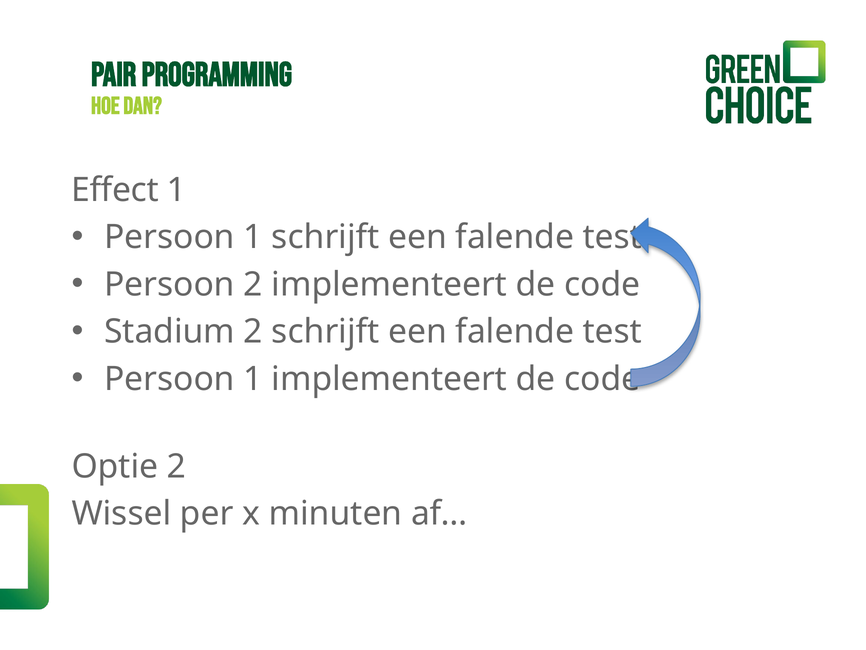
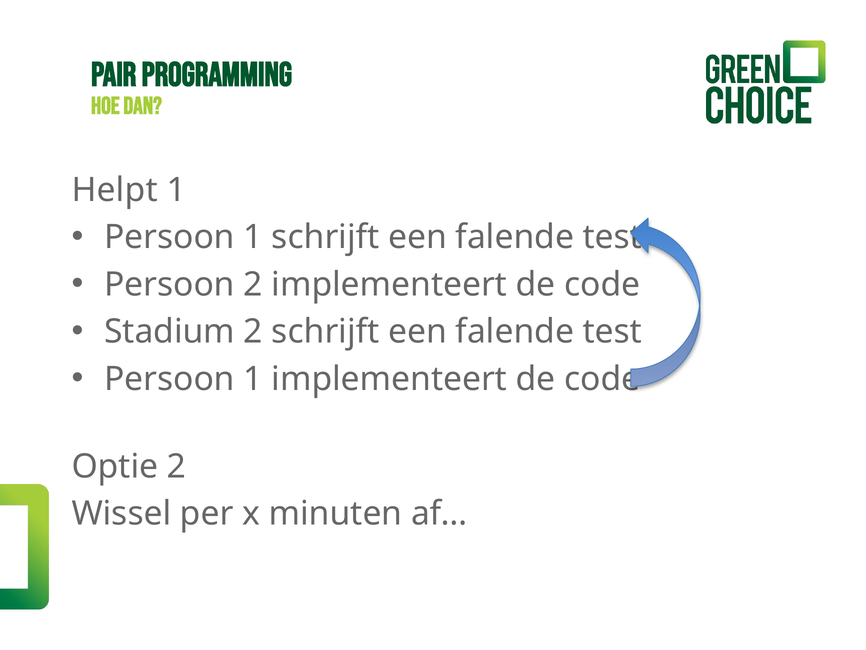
Effect: Effect -> Helpt
